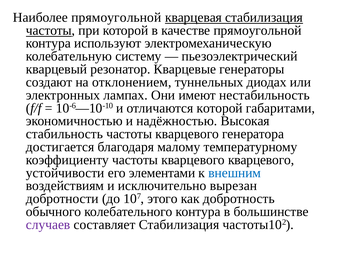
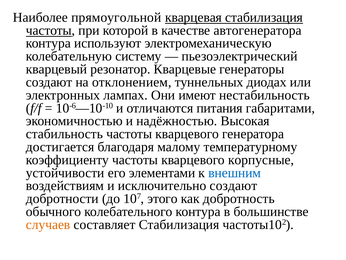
качестве прямоугольной: прямоугольной -> автогенератора
отличаются которой: которой -> питания
кварцевого кварцевого: кварцевого -> корпусные
исключительно вырезан: вырезан -> создают
случаев colour: purple -> orange
